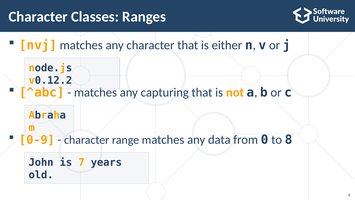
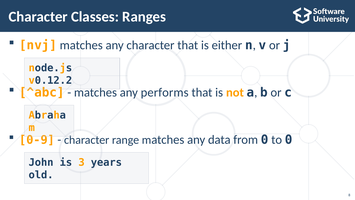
capturing: capturing -> performs
to 8: 8 -> 0
7: 7 -> 3
